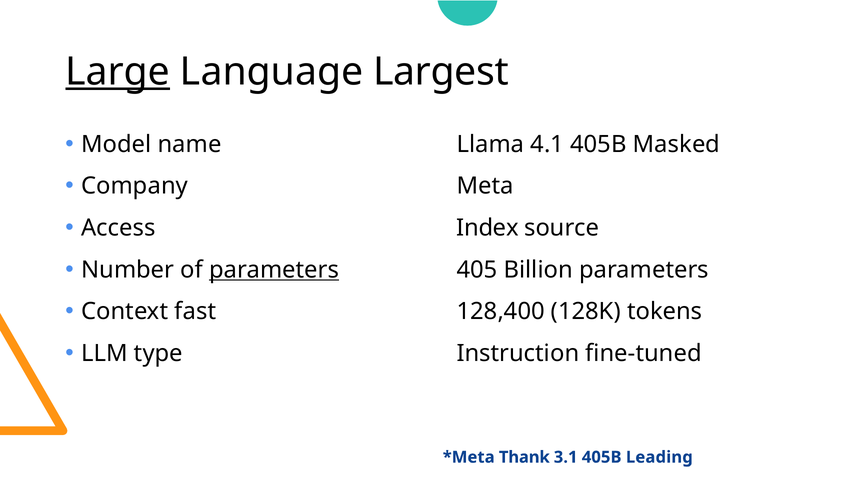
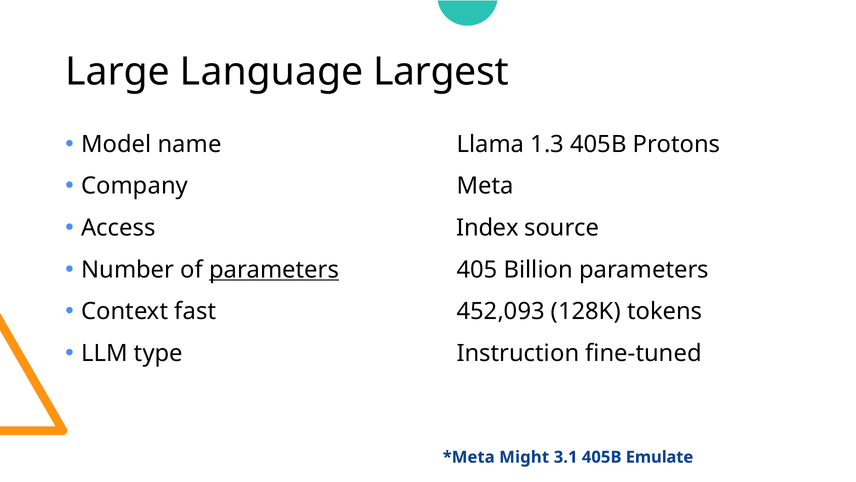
Large underline: present -> none
4.1: 4.1 -> 1.3
Masked: Masked -> Protons
128,400: 128,400 -> 452,093
Thank: Thank -> Might
Leading: Leading -> Emulate
